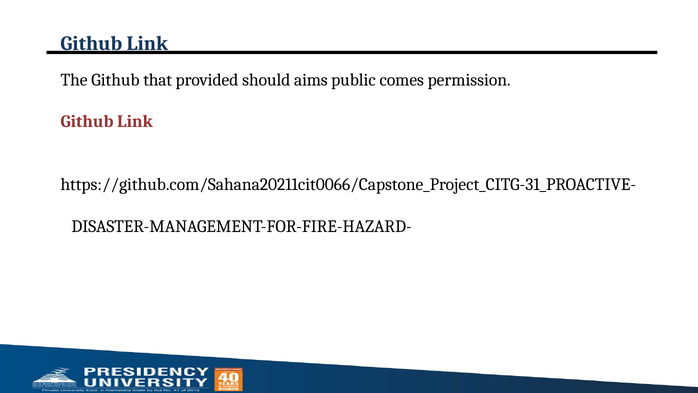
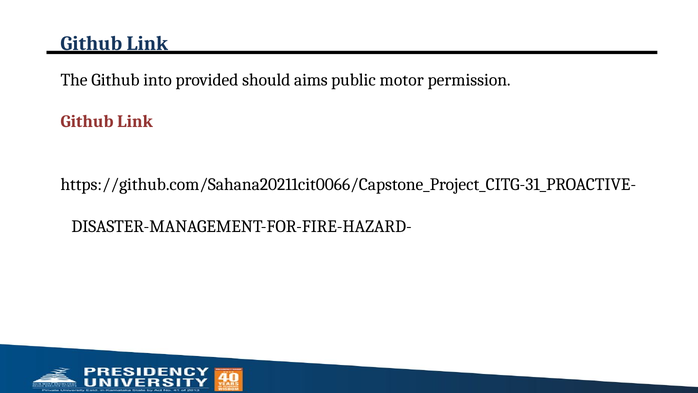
that: that -> into
comes: comes -> motor
